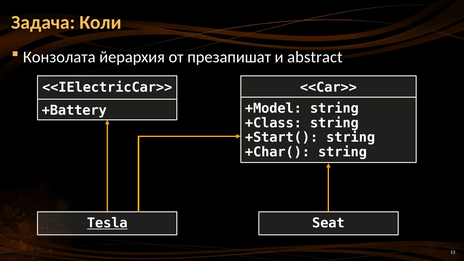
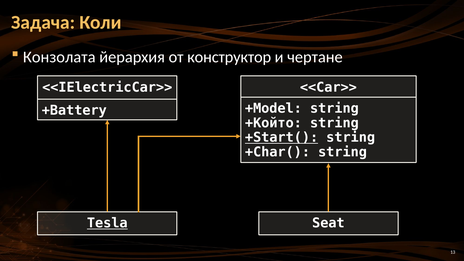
презапишат: презапишат -> конструктор
abstract: abstract -> чертане
+Class: +Class -> +Който
+Start( underline: none -> present
